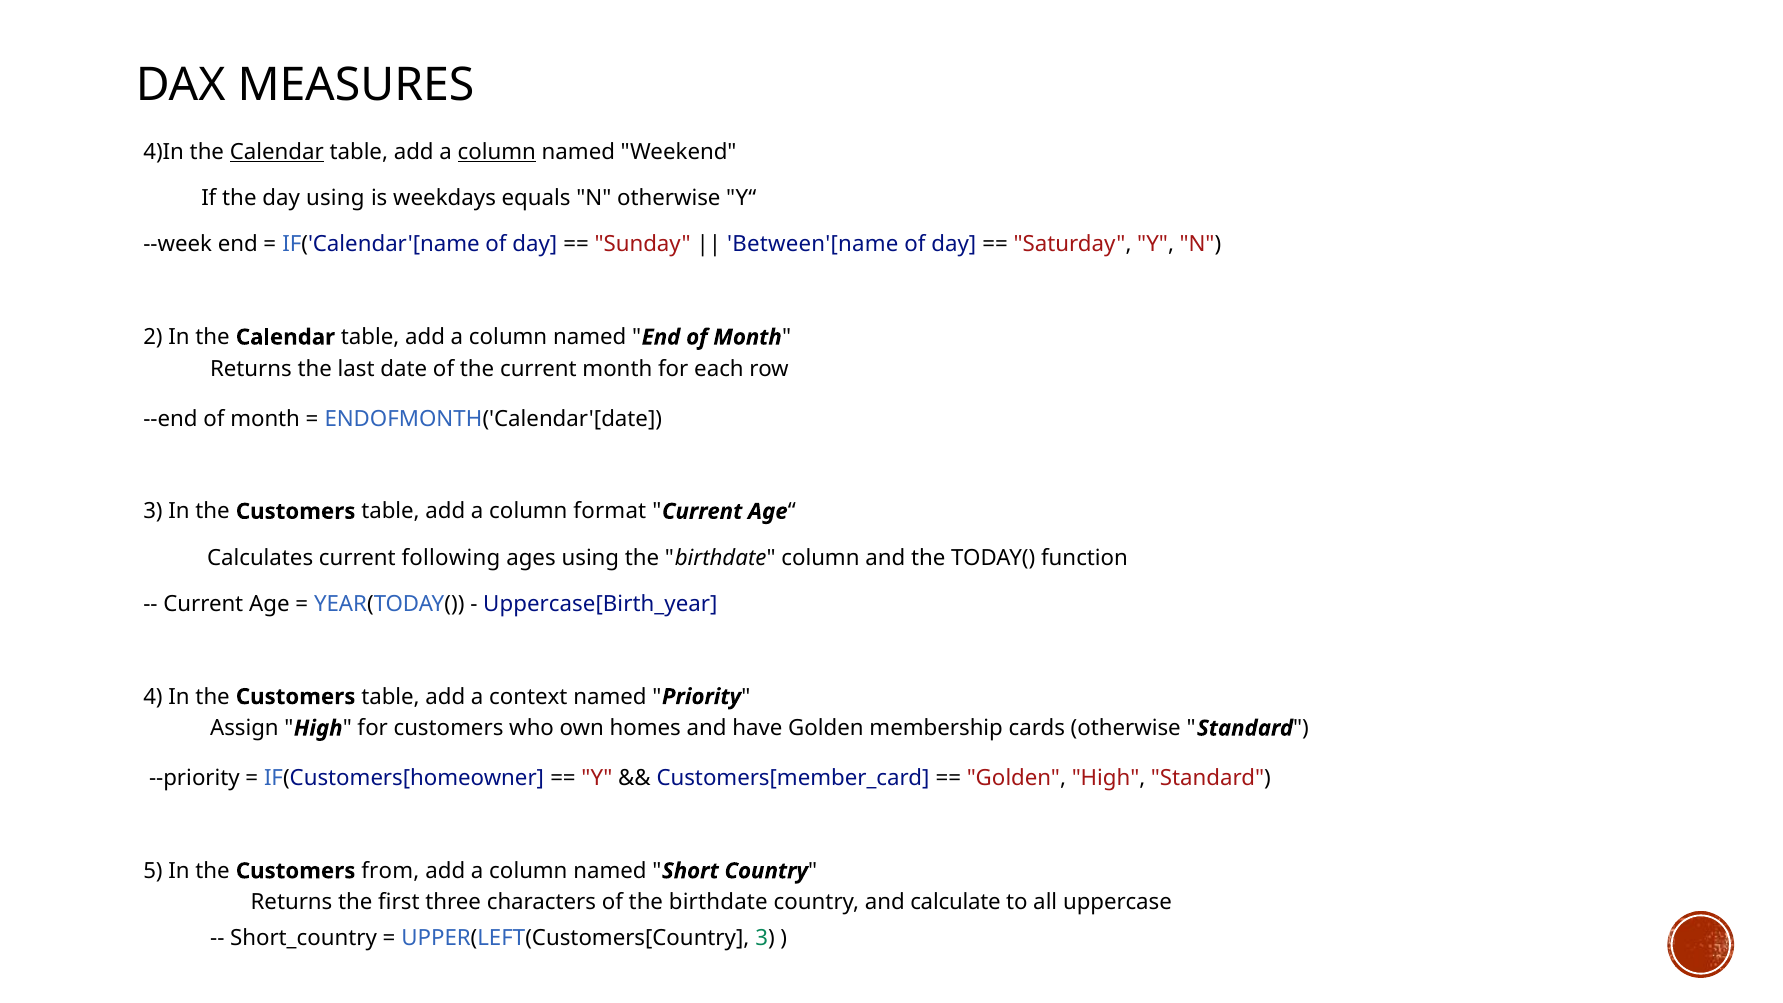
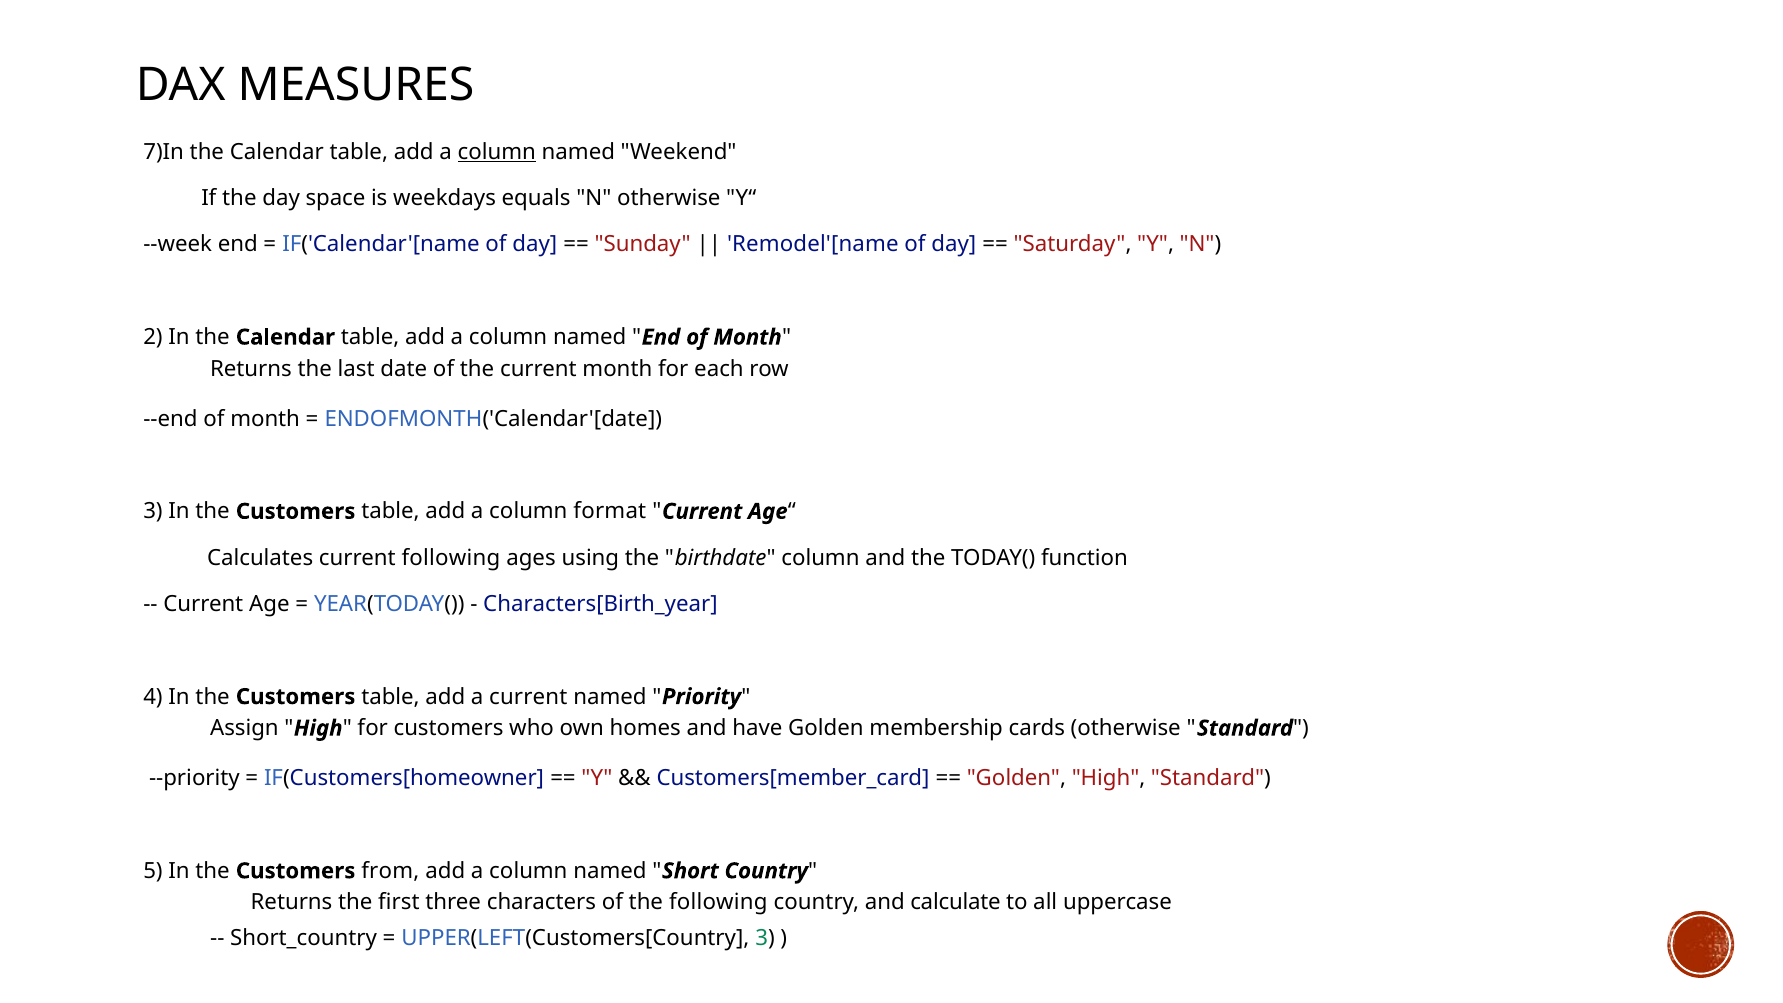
4)In: 4)In -> 7)In
Calendar at (277, 152) underline: present -> none
day using: using -> space
Between'[name: Between'[name -> Remodel'[name
Uppercase[Birth_year: Uppercase[Birth_year -> Characters[Birth_year
a context: context -> current
of the birthdate: birthdate -> following
